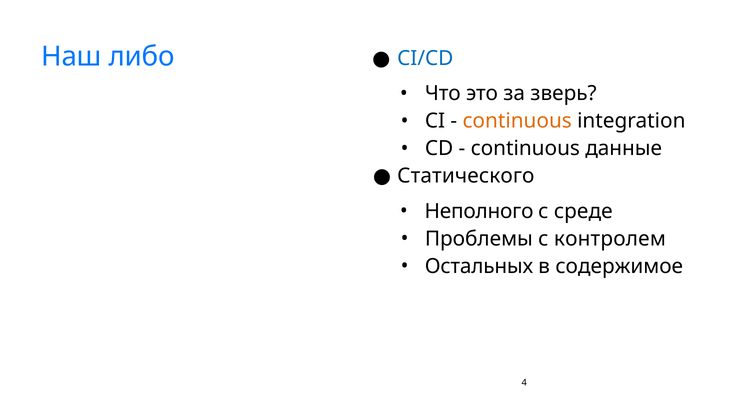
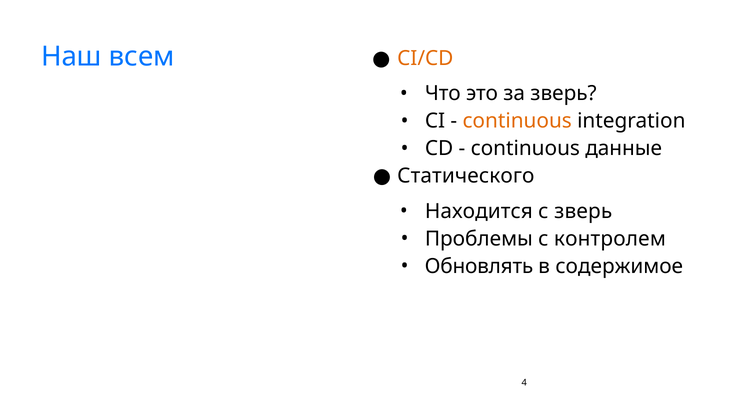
либо: либо -> всем
CI/CD colour: blue -> orange
Неполного: Неполного -> Находится
с среде: среде -> зверь
Остальных: Остальных -> Обновлять
